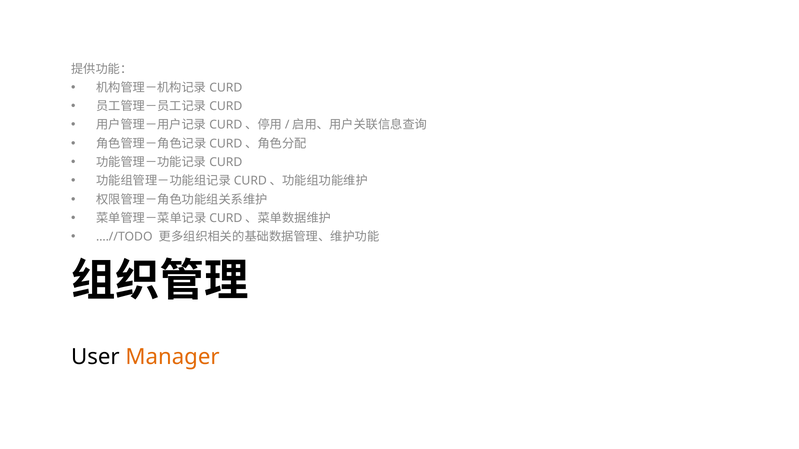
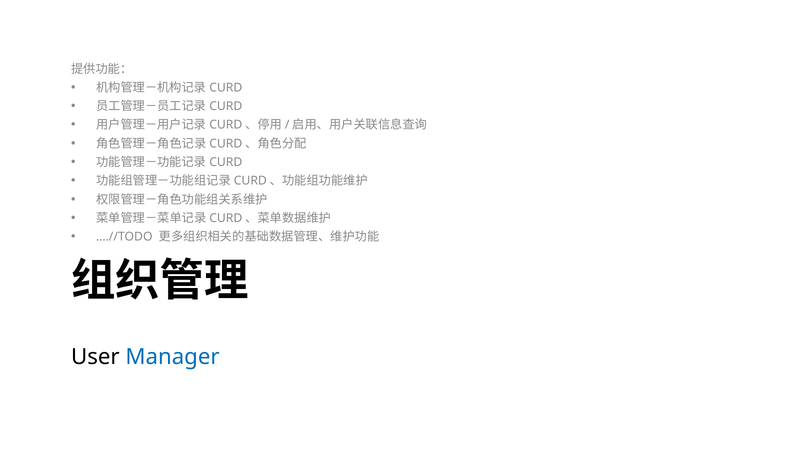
Manager colour: orange -> blue
